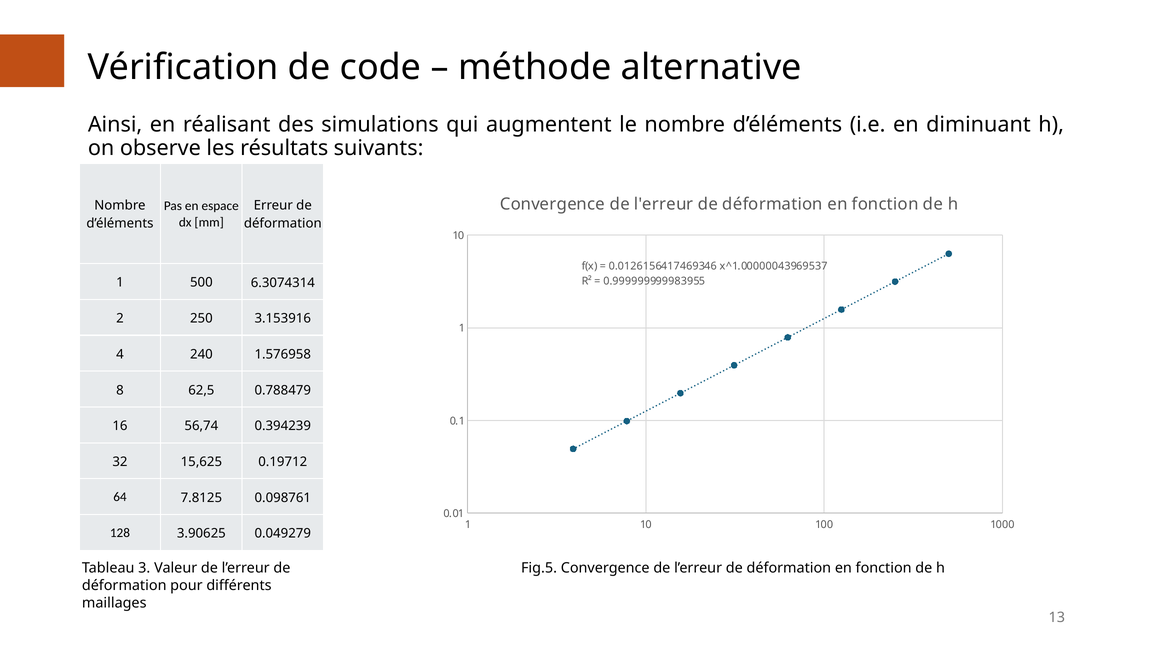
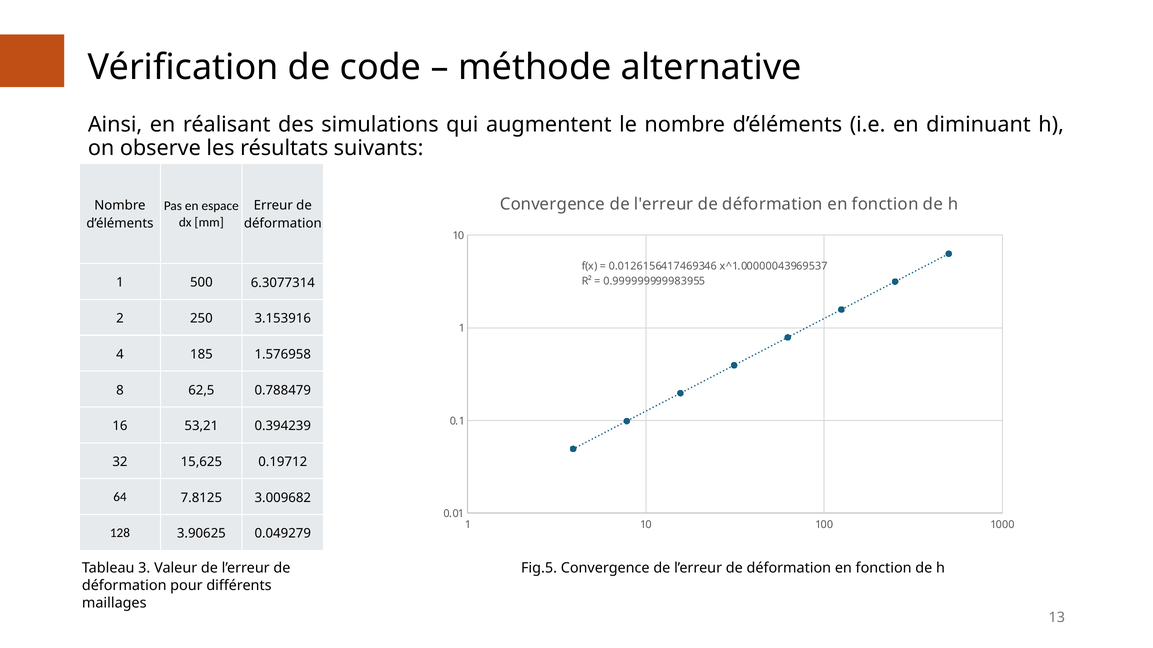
6.3074314: 6.3074314 -> 6.3077314
240: 240 -> 185
56,74: 56,74 -> 53,21
0.098761: 0.098761 -> 3.009682
